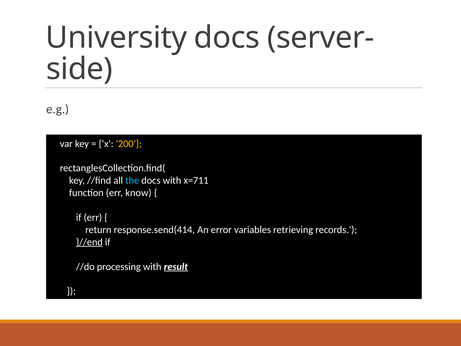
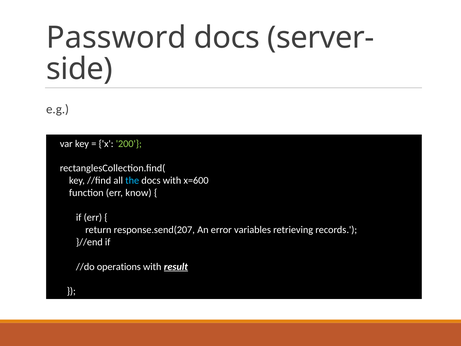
University: University -> Password
200 colour: yellow -> light green
x=711: x=711 -> x=600
response.send(414: response.send(414 -> response.send(207
}//end underline: present -> none
processing: processing -> operations
